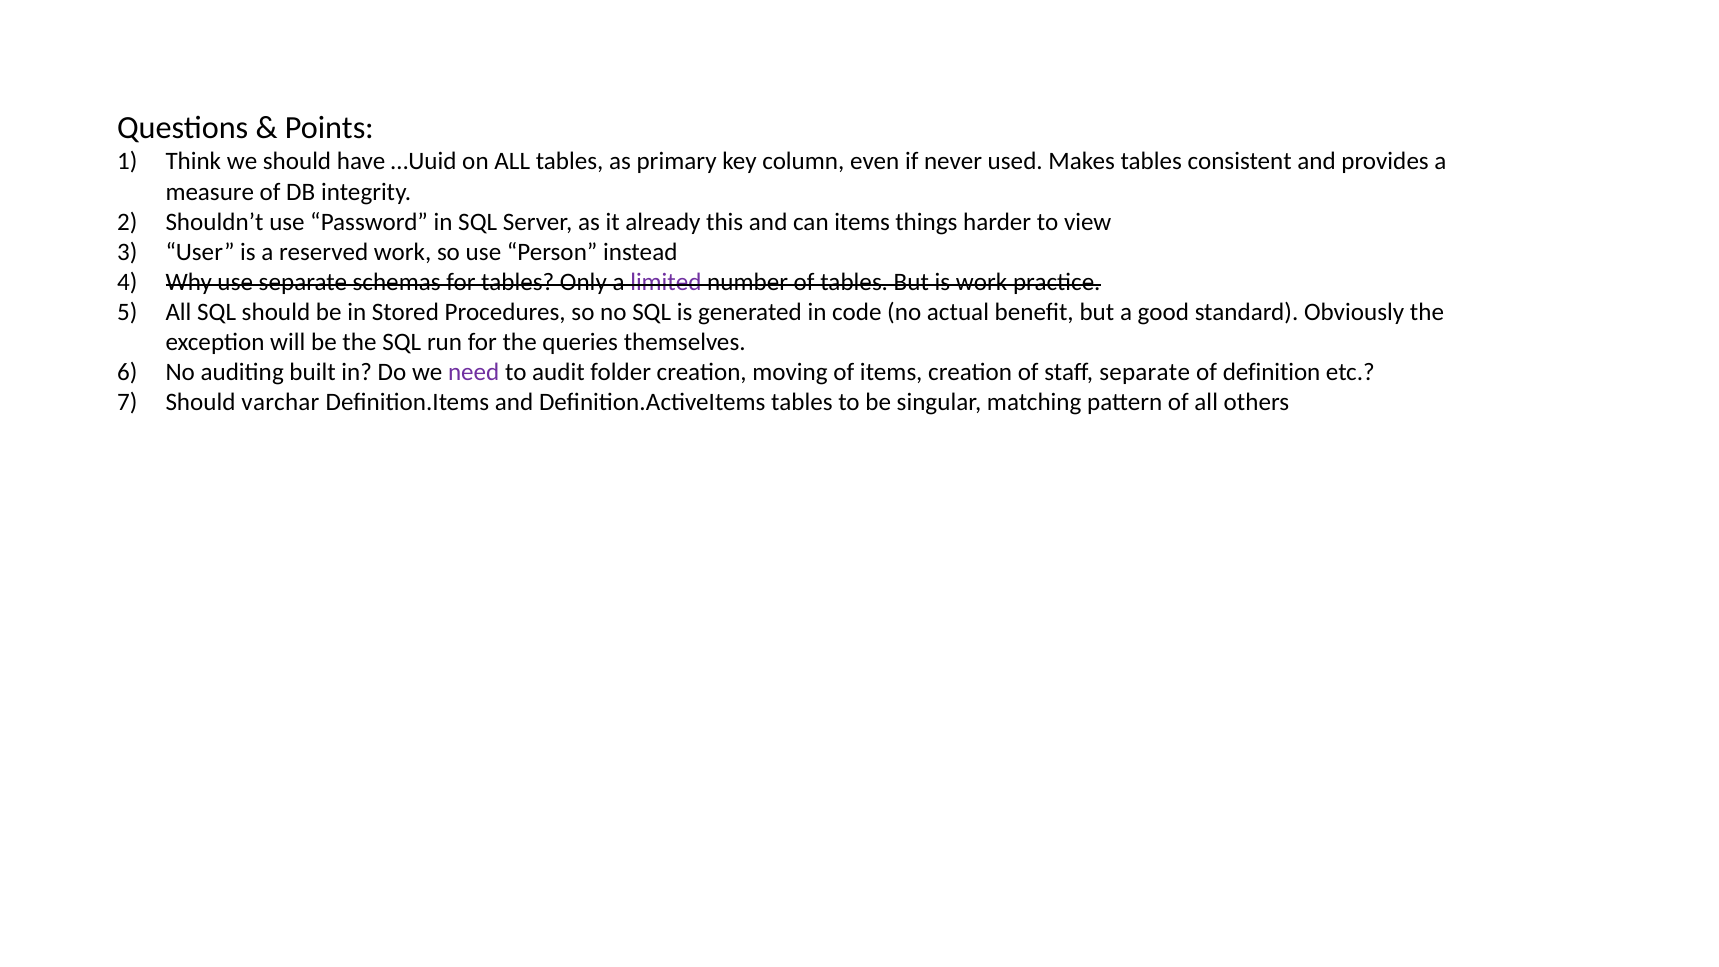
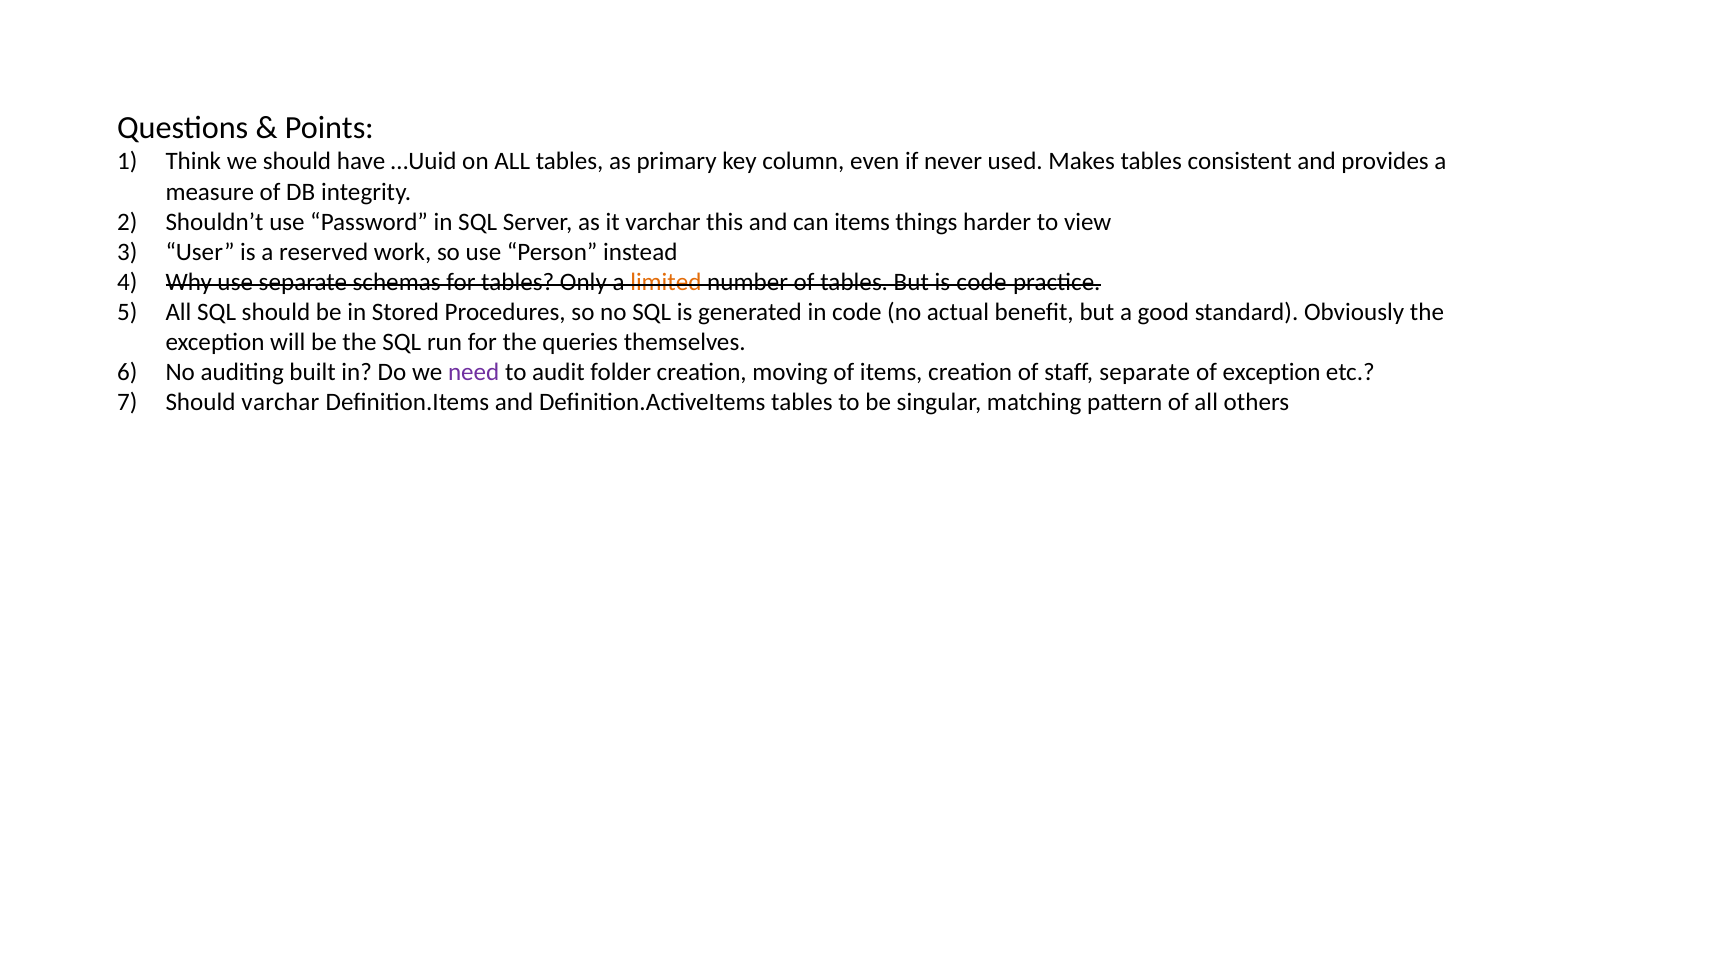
it already: already -> varchar
limited colour: purple -> orange
is work: work -> code
of definition: definition -> exception
